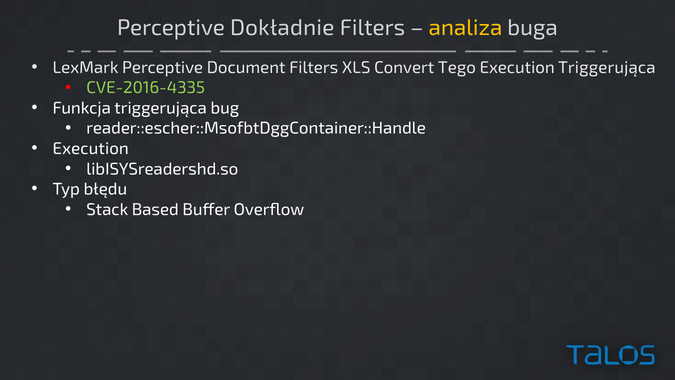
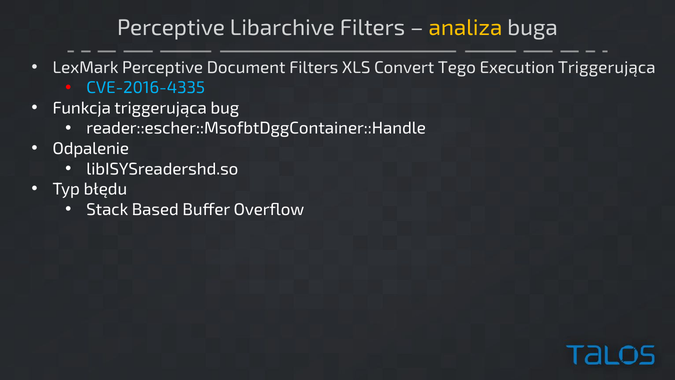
Dokładnie: Dokładnie -> Libarchive
CVE-2016-4335 colour: light green -> light blue
Execution at (91, 149): Execution -> Odpalenie
